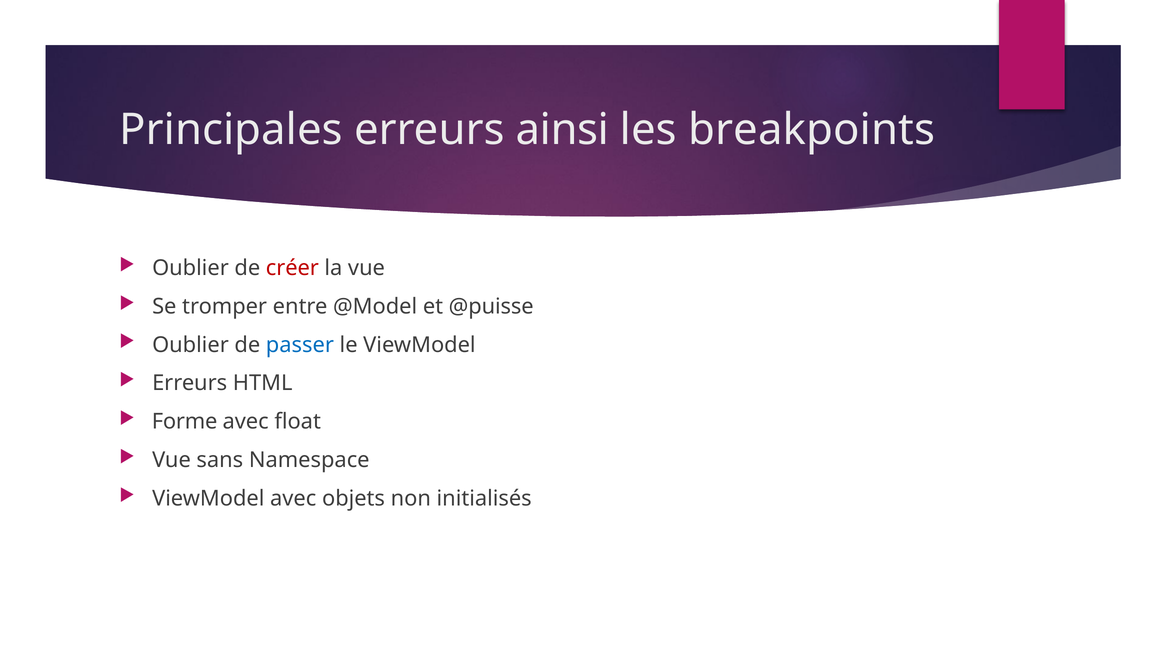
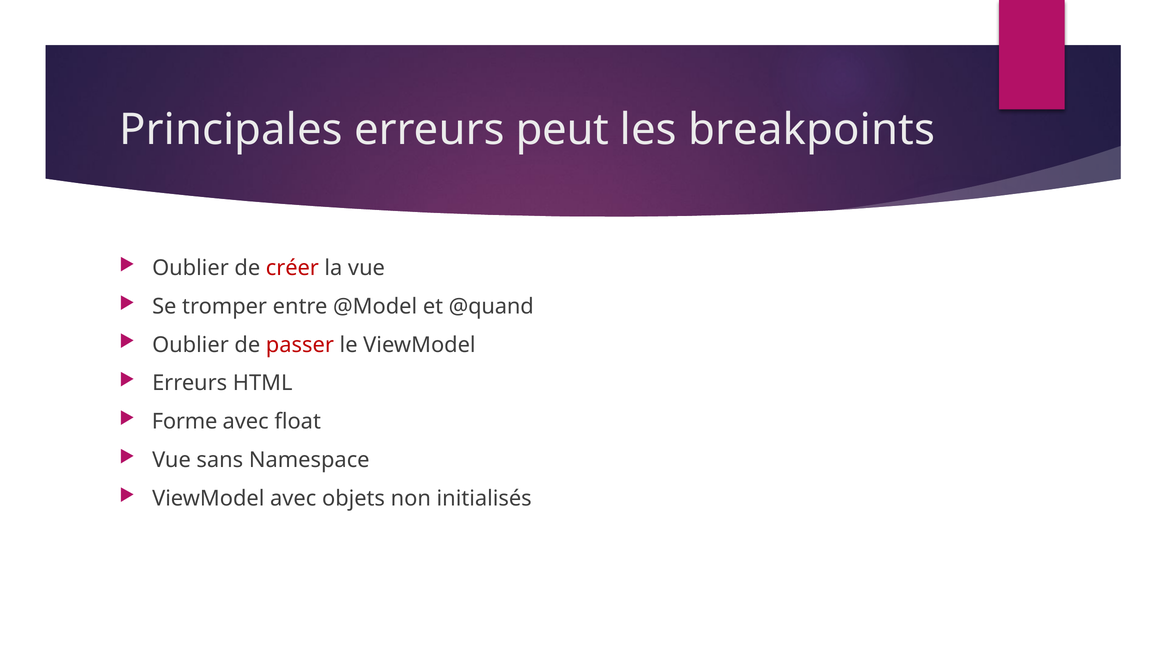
ainsi: ainsi -> peut
@puisse: @puisse -> @quand
passer colour: blue -> red
